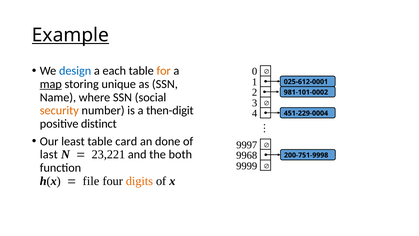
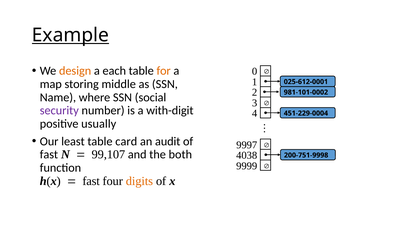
design colour: blue -> orange
map underline: present -> none
unique: unique -> middle
security colour: orange -> purple
then-digit: then-digit -> with-digit
distinct: distinct -> usually
done: done -> audit
last at (49, 154): last -> fast
23,221: 23,221 -> 99,107
9968: 9968 -> 4038
file at (91, 181): file -> fast
